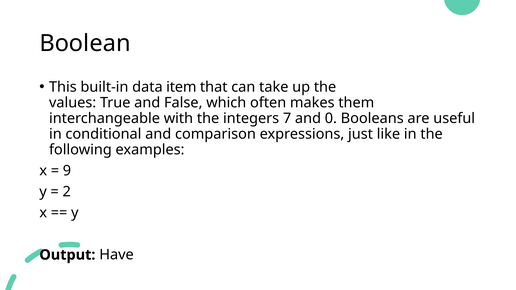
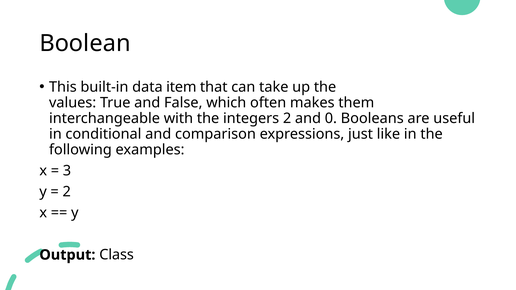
integers 7: 7 -> 2
9: 9 -> 3
Have: Have -> Class
